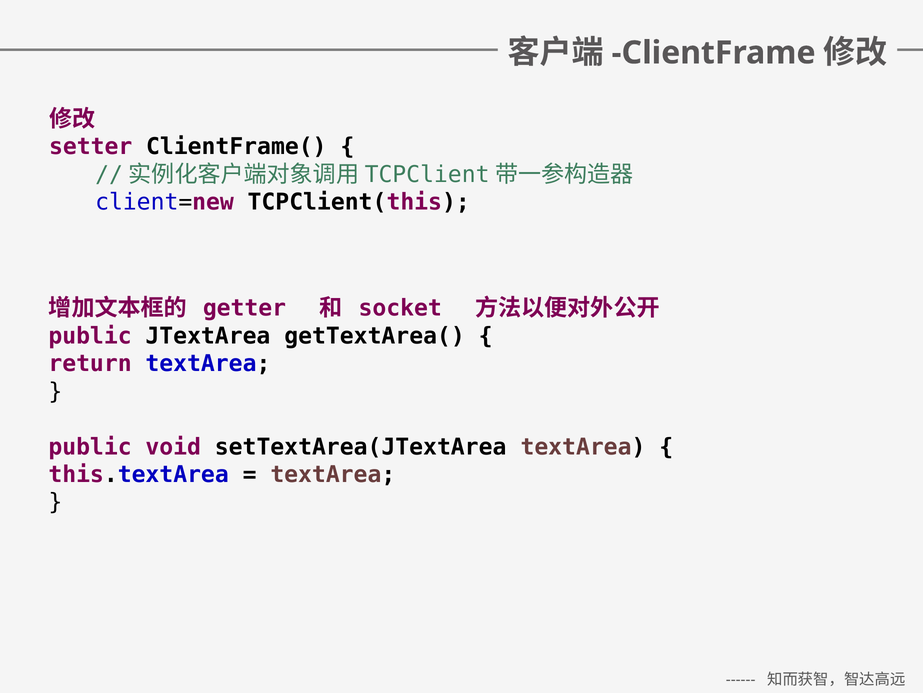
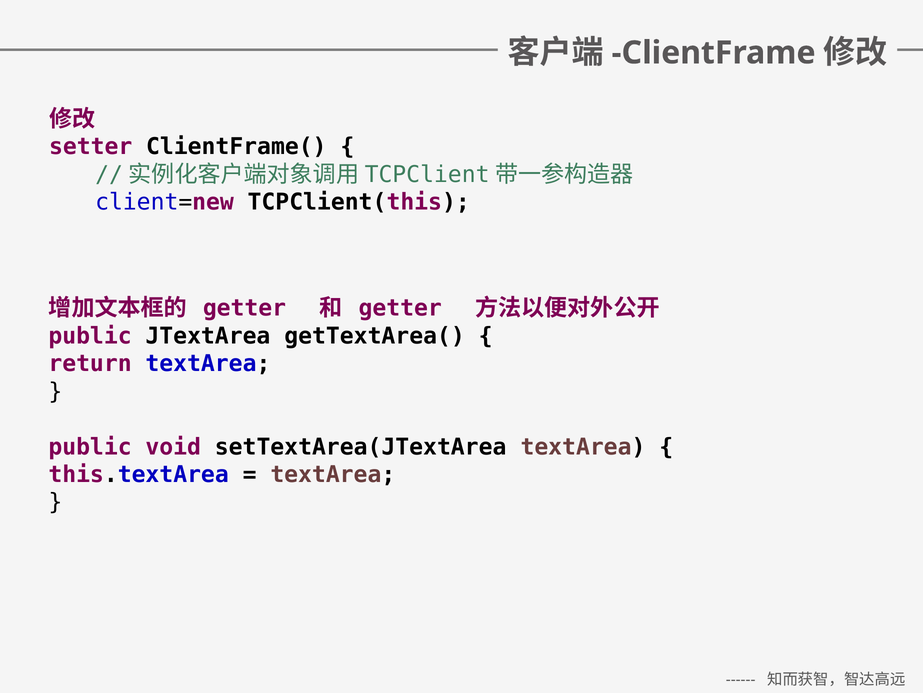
socket at (400, 308): socket -> getter
